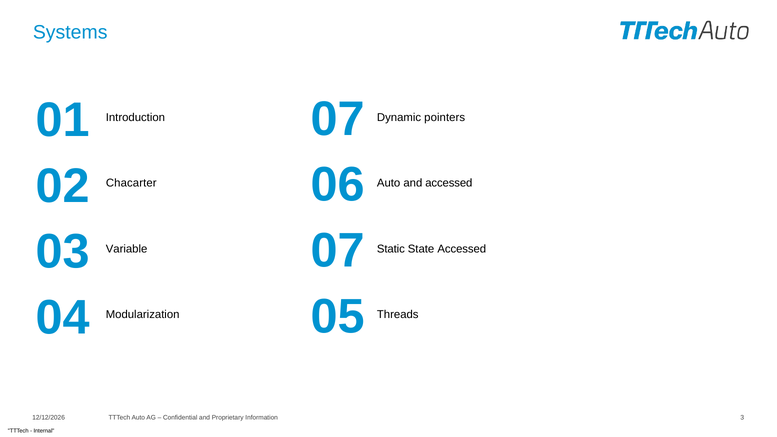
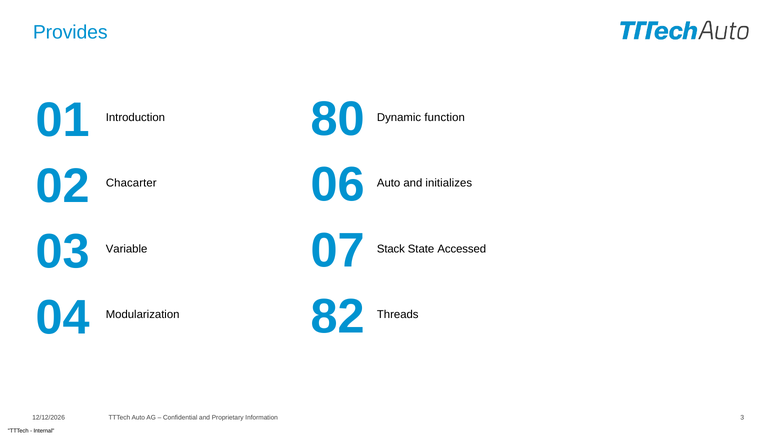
Systems: Systems -> Provides
Introduction 07: 07 -> 80
pointers: pointers -> function
and accessed: accessed -> initializes
Static: Static -> Stack
05: 05 -> 82
